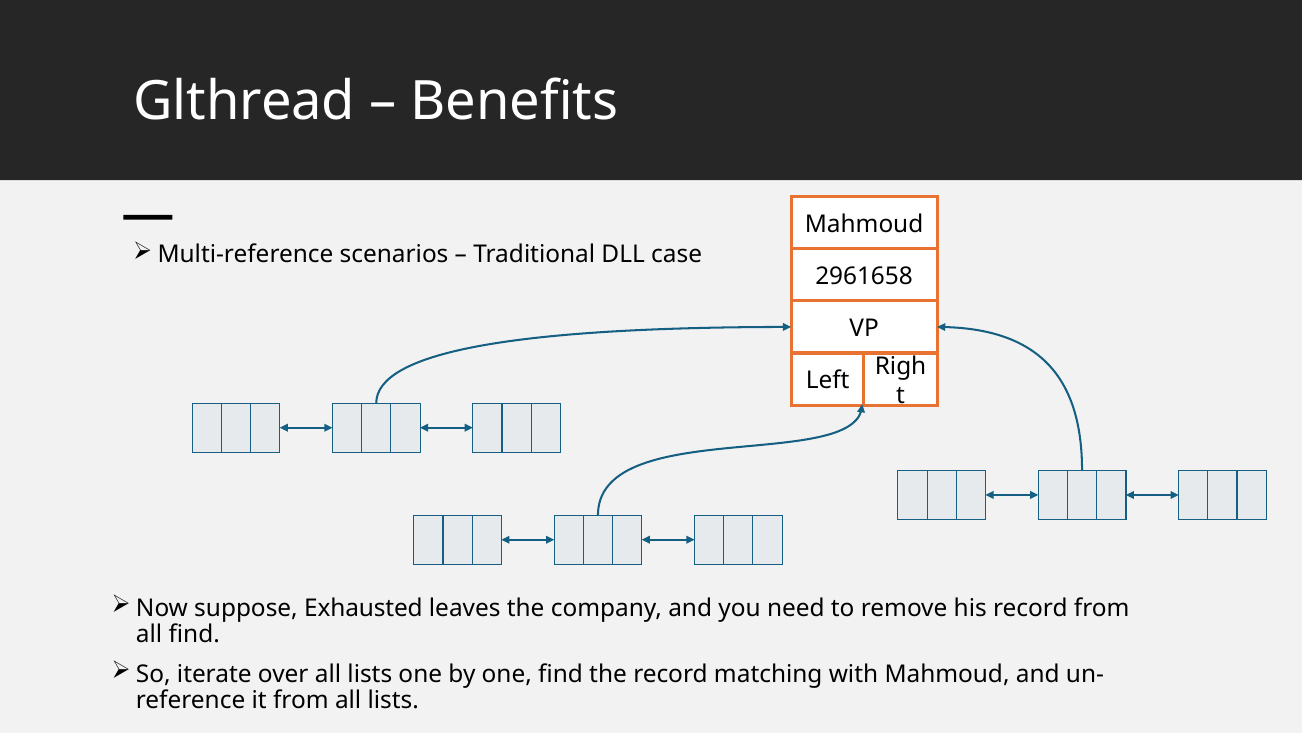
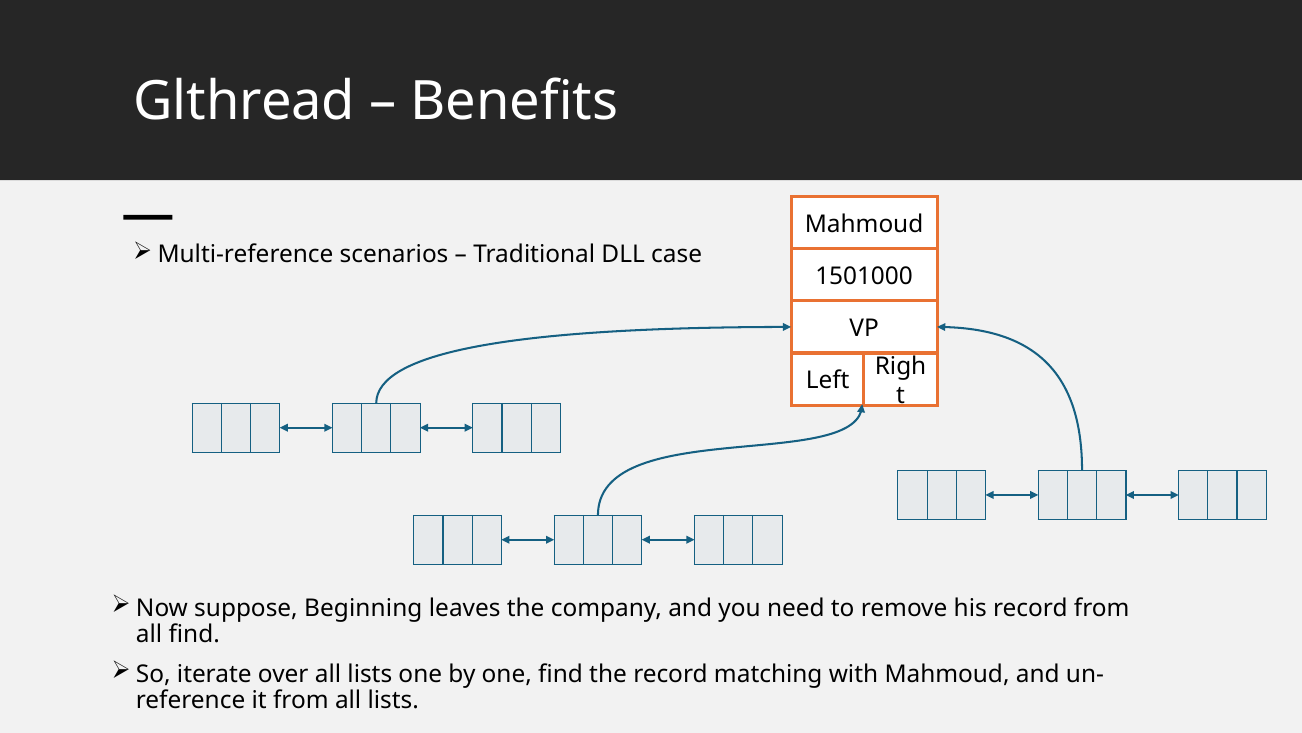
2961658: 2961658 -> 1501000
Exhausted: Exhausted -> Beginning
